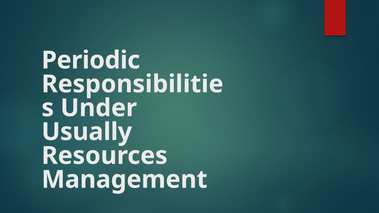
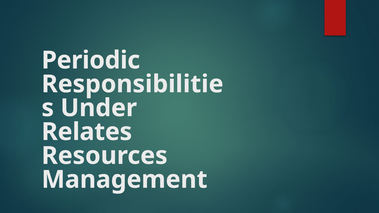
Usually: Usually -> Relates
